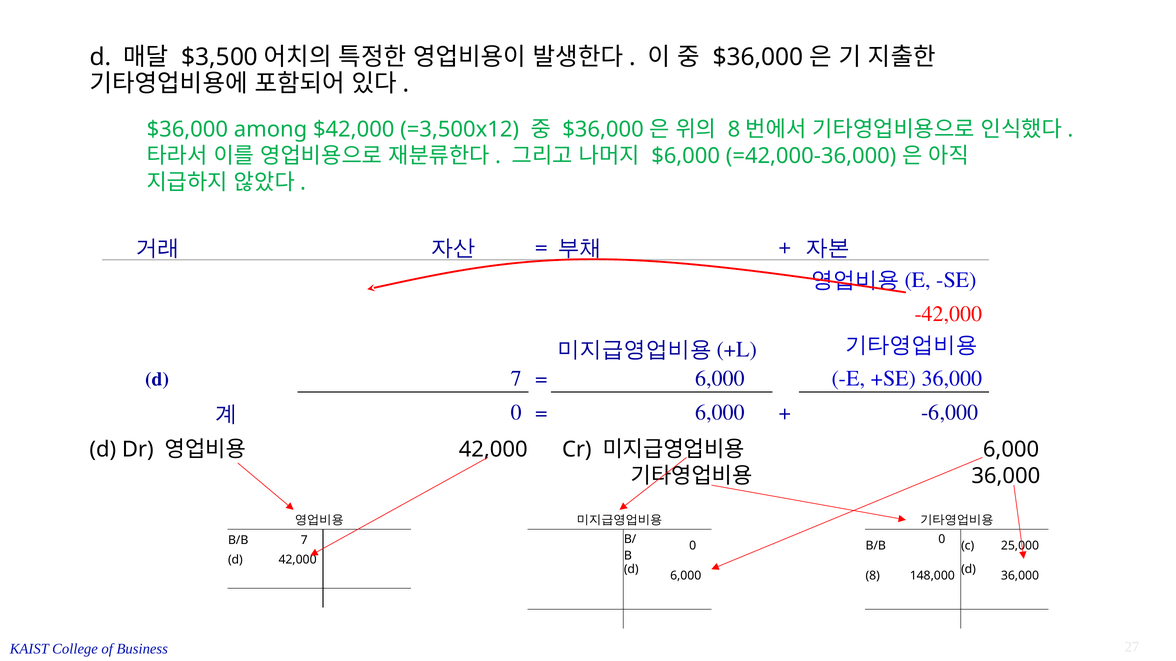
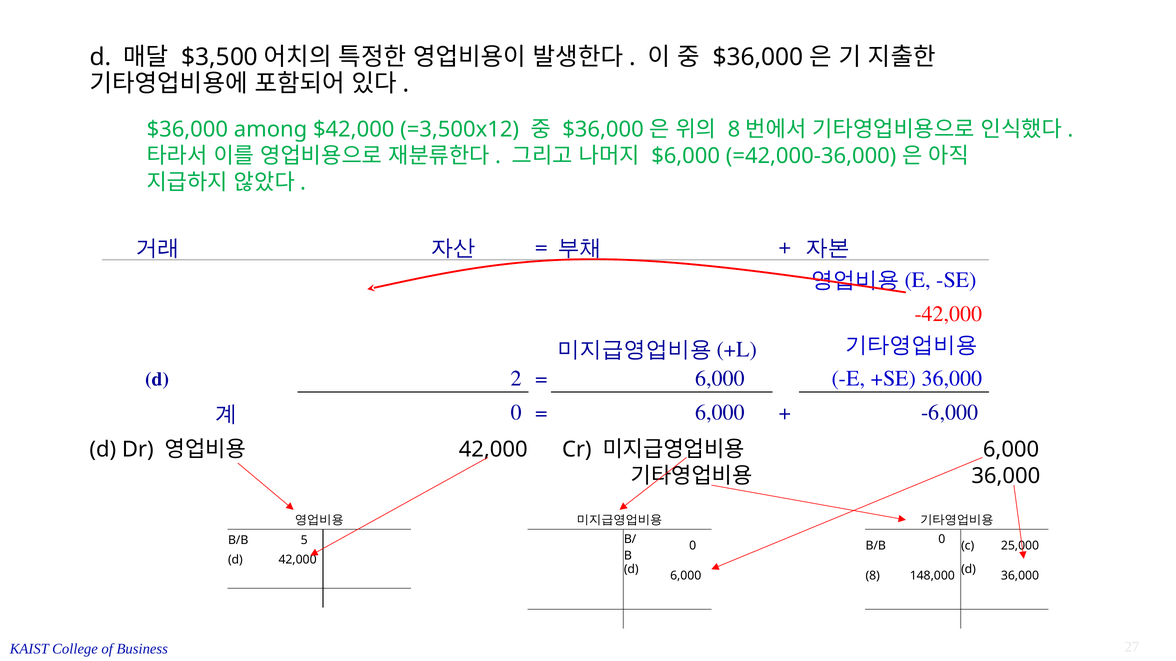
d 7: 7 -> 2
B/B 7: 7 -> 5
